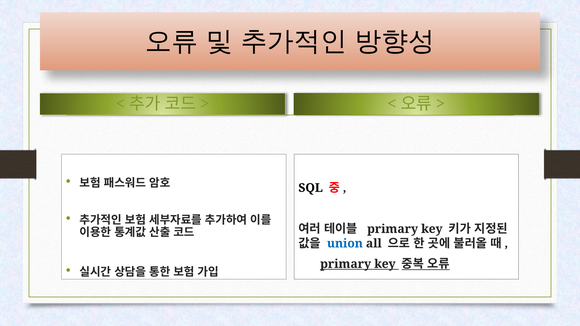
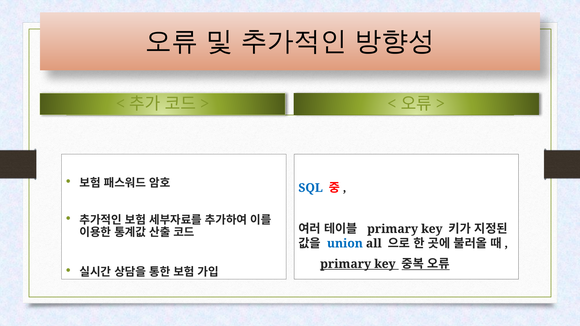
SQL colour: black -> blue
